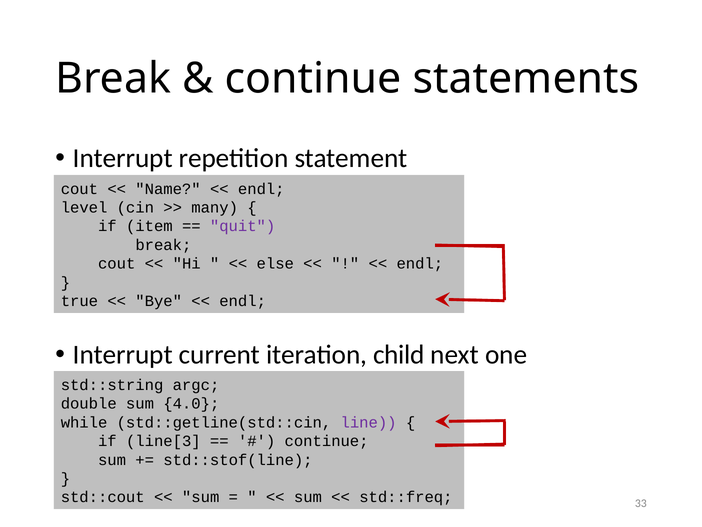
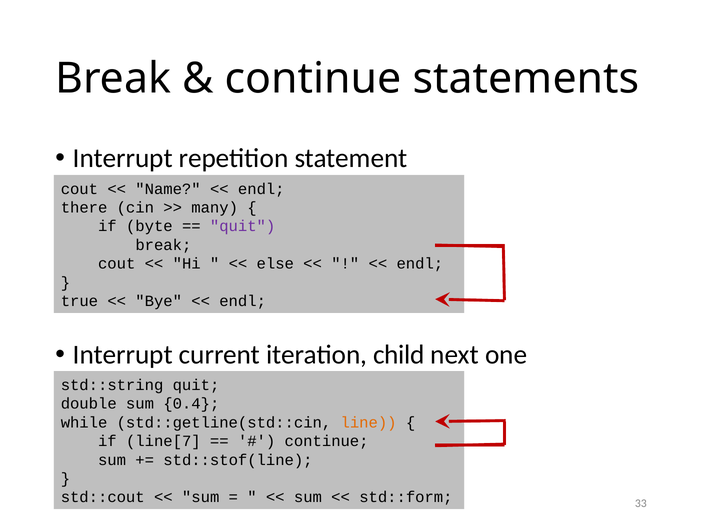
level: level -> there
item: item -> byte
std::string argc: argc -> quit
4.0: 4.0 -> 0.4
line colour: purple -> orange
line[3: line[3 -> line[7
std::freq: std::freq -> std::form
